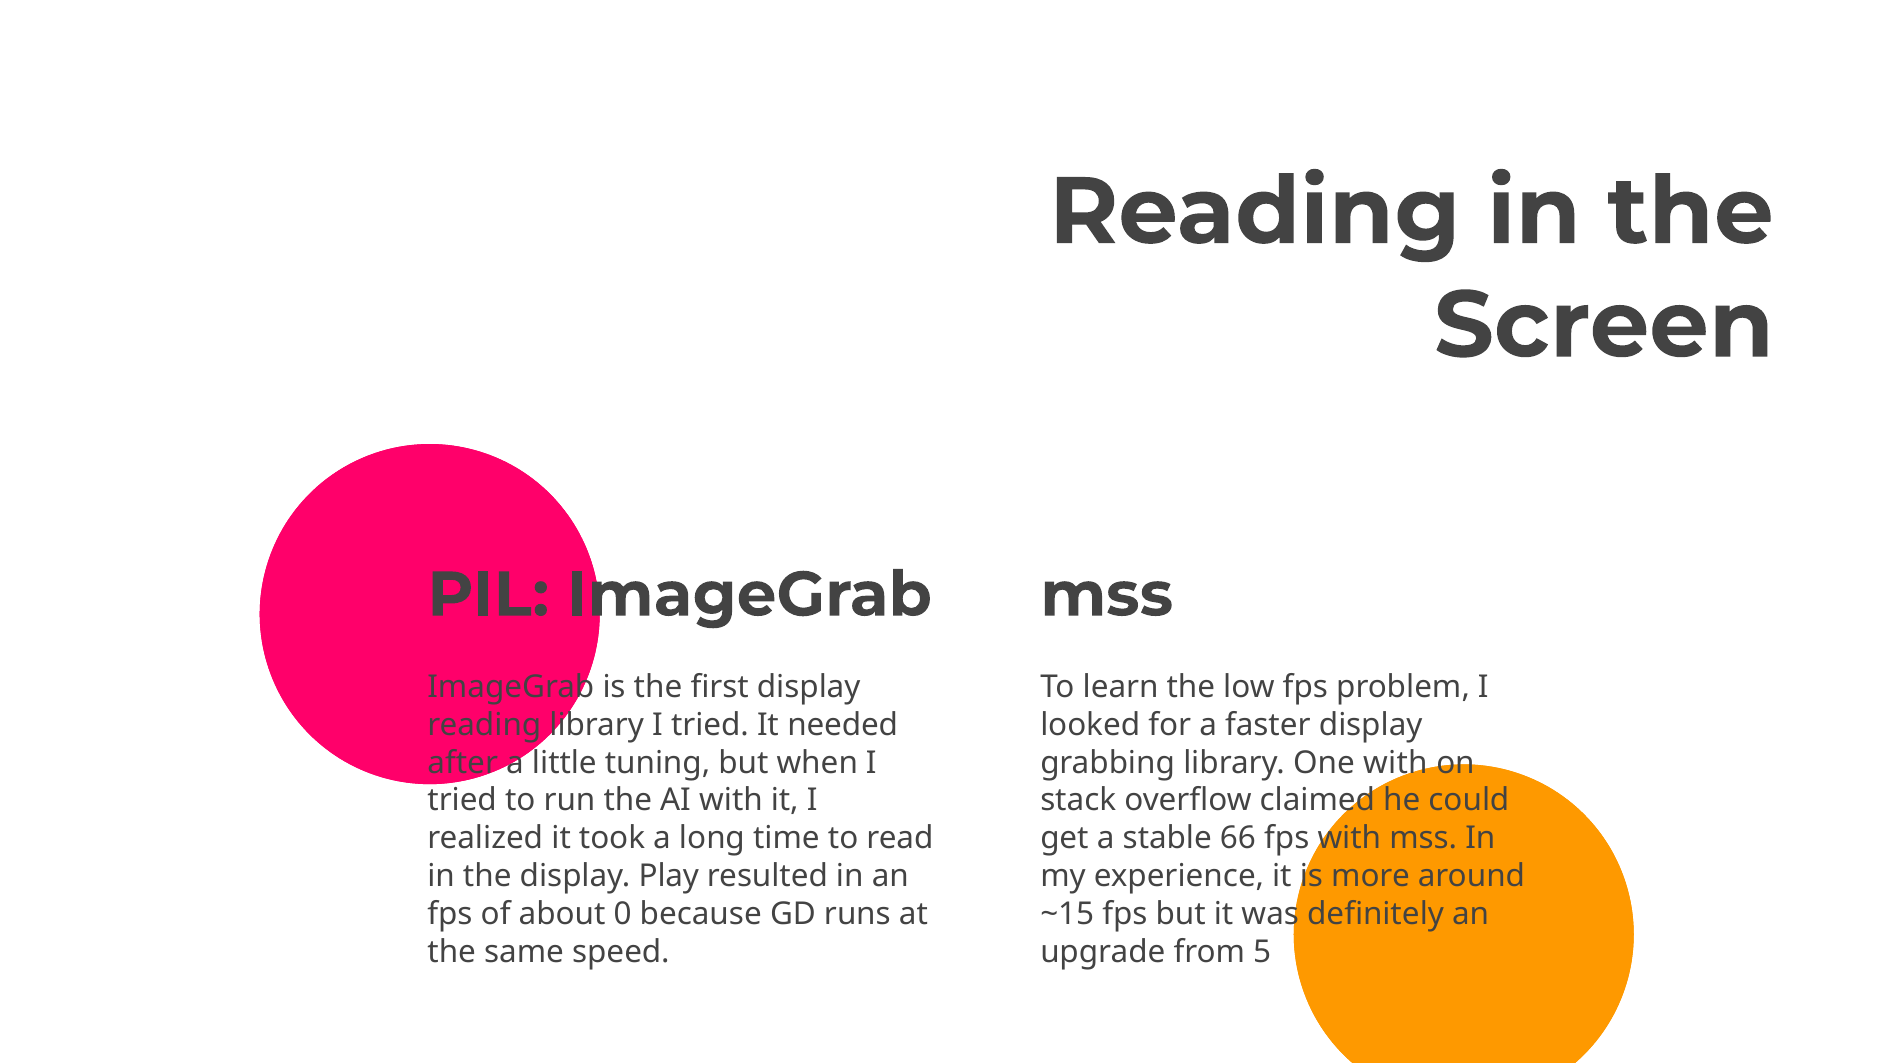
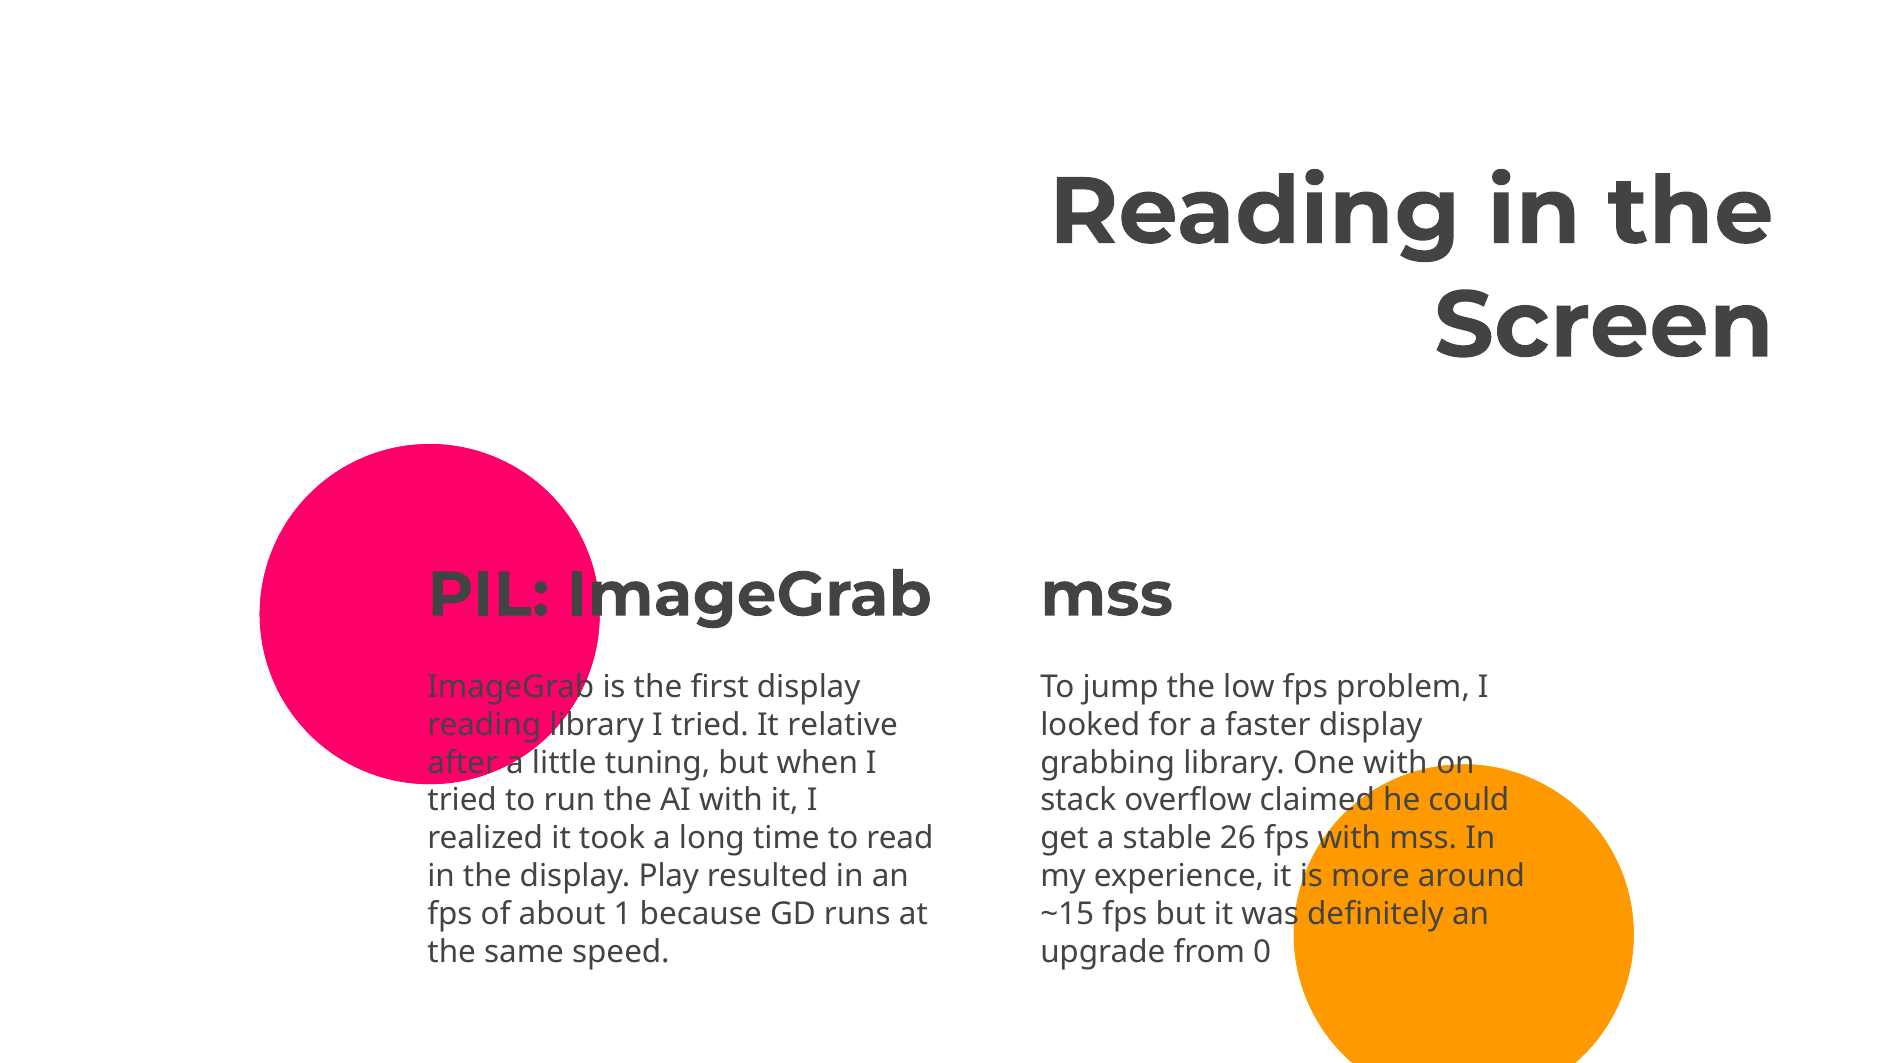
learn: learn -> jump
needed: needed -> relative
66: 66 -> 26
0: 0 -> 1
5: 5 -> 0
